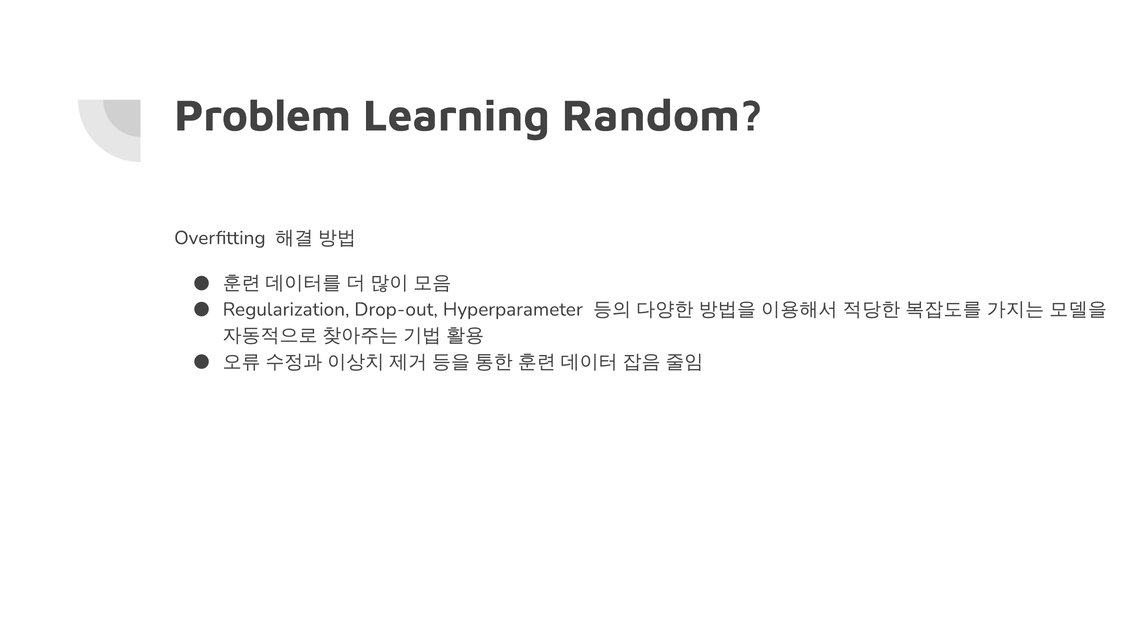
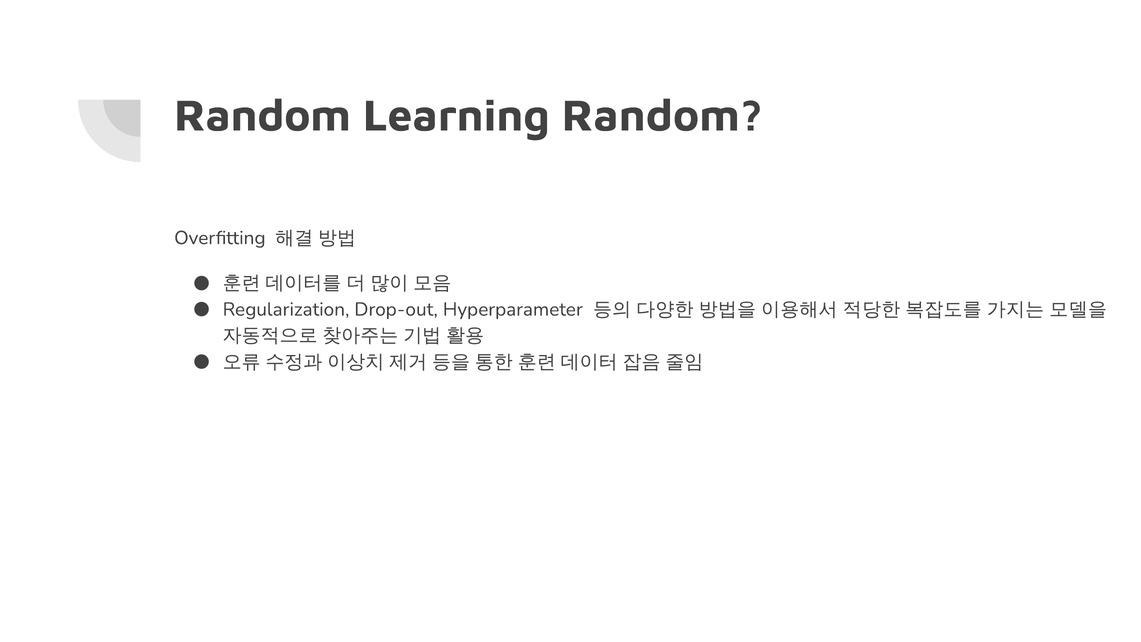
Problem at (263, 116): Problem -> Random
